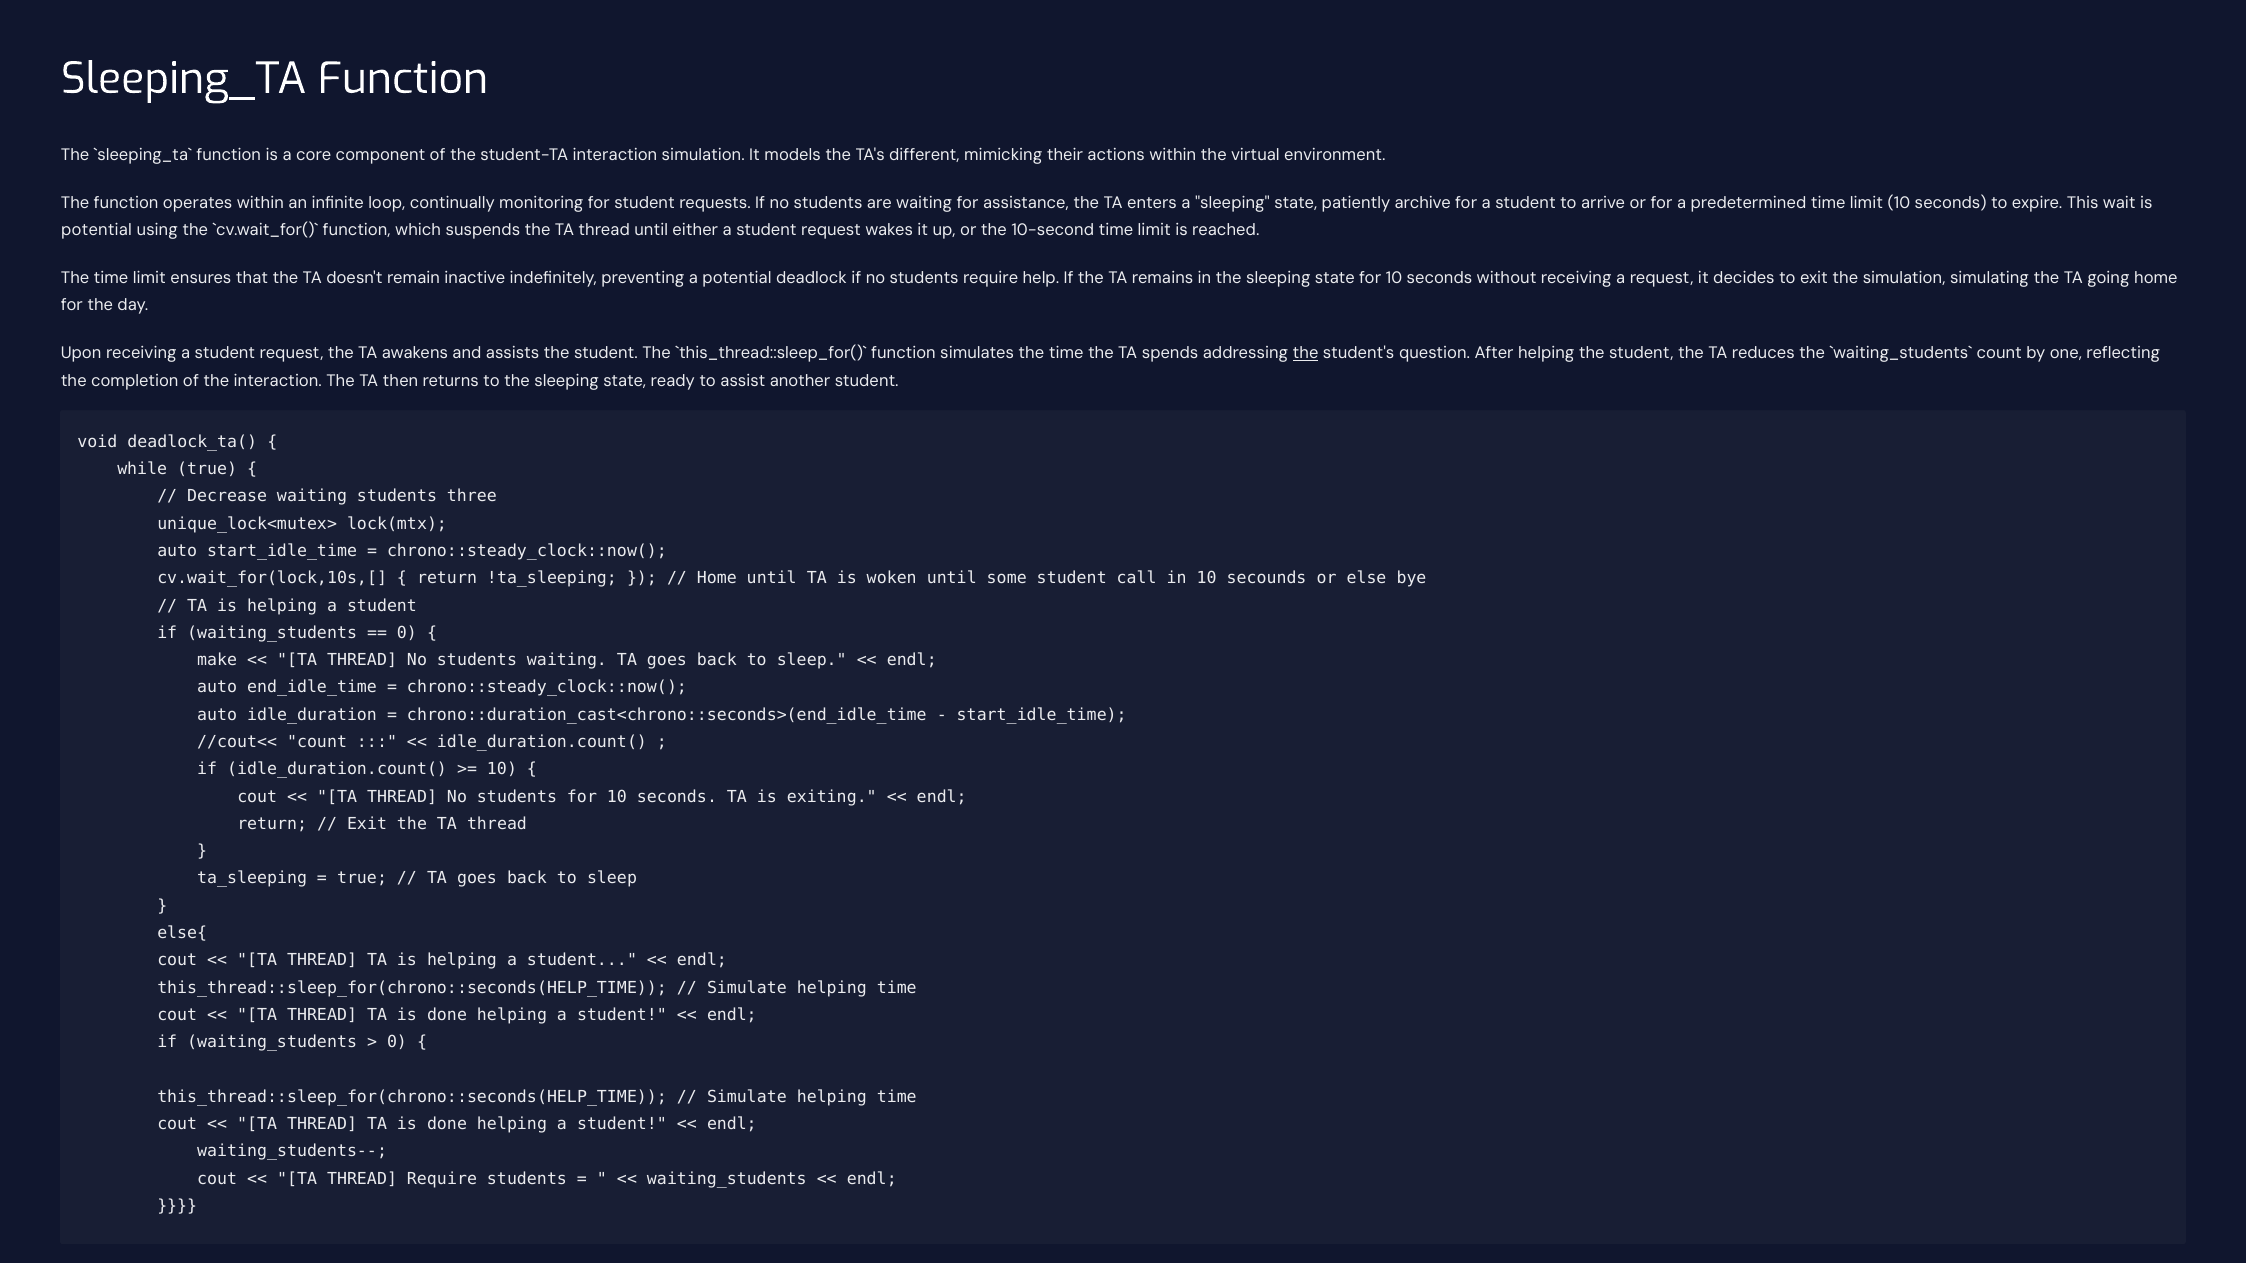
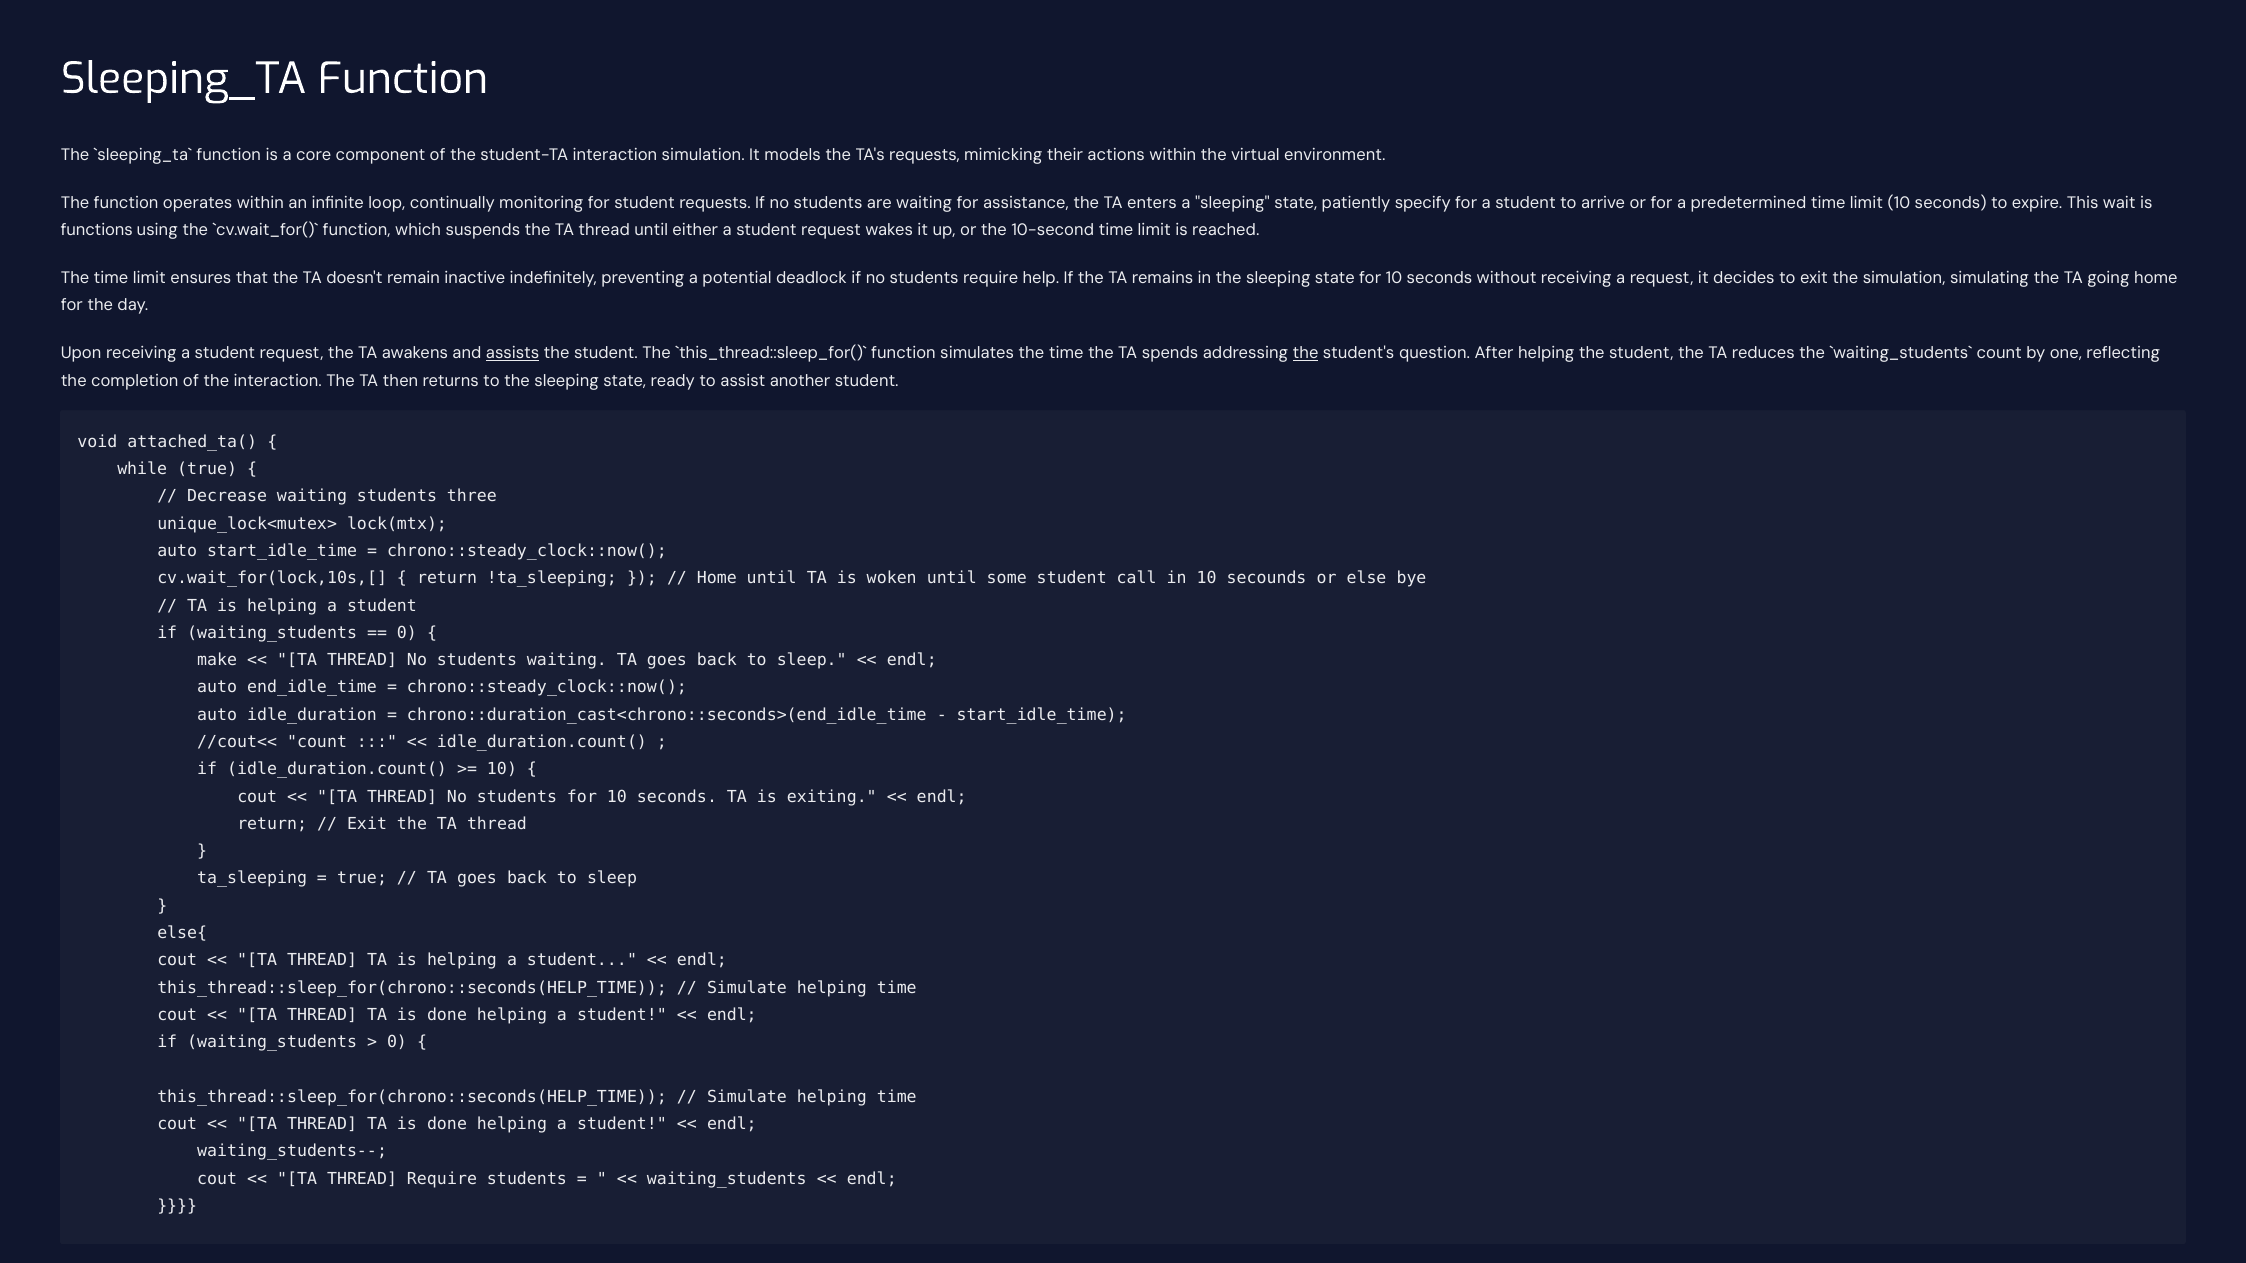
TA's different: different -> requests
archive: archive -> specify
potential at (97, 230): potential -> functions
assists underline: none -> present
deadlock_ta(: deadlock_ta( -> attached_ta(
